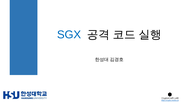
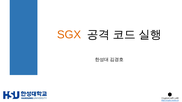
SGX colour: blue -> orange
